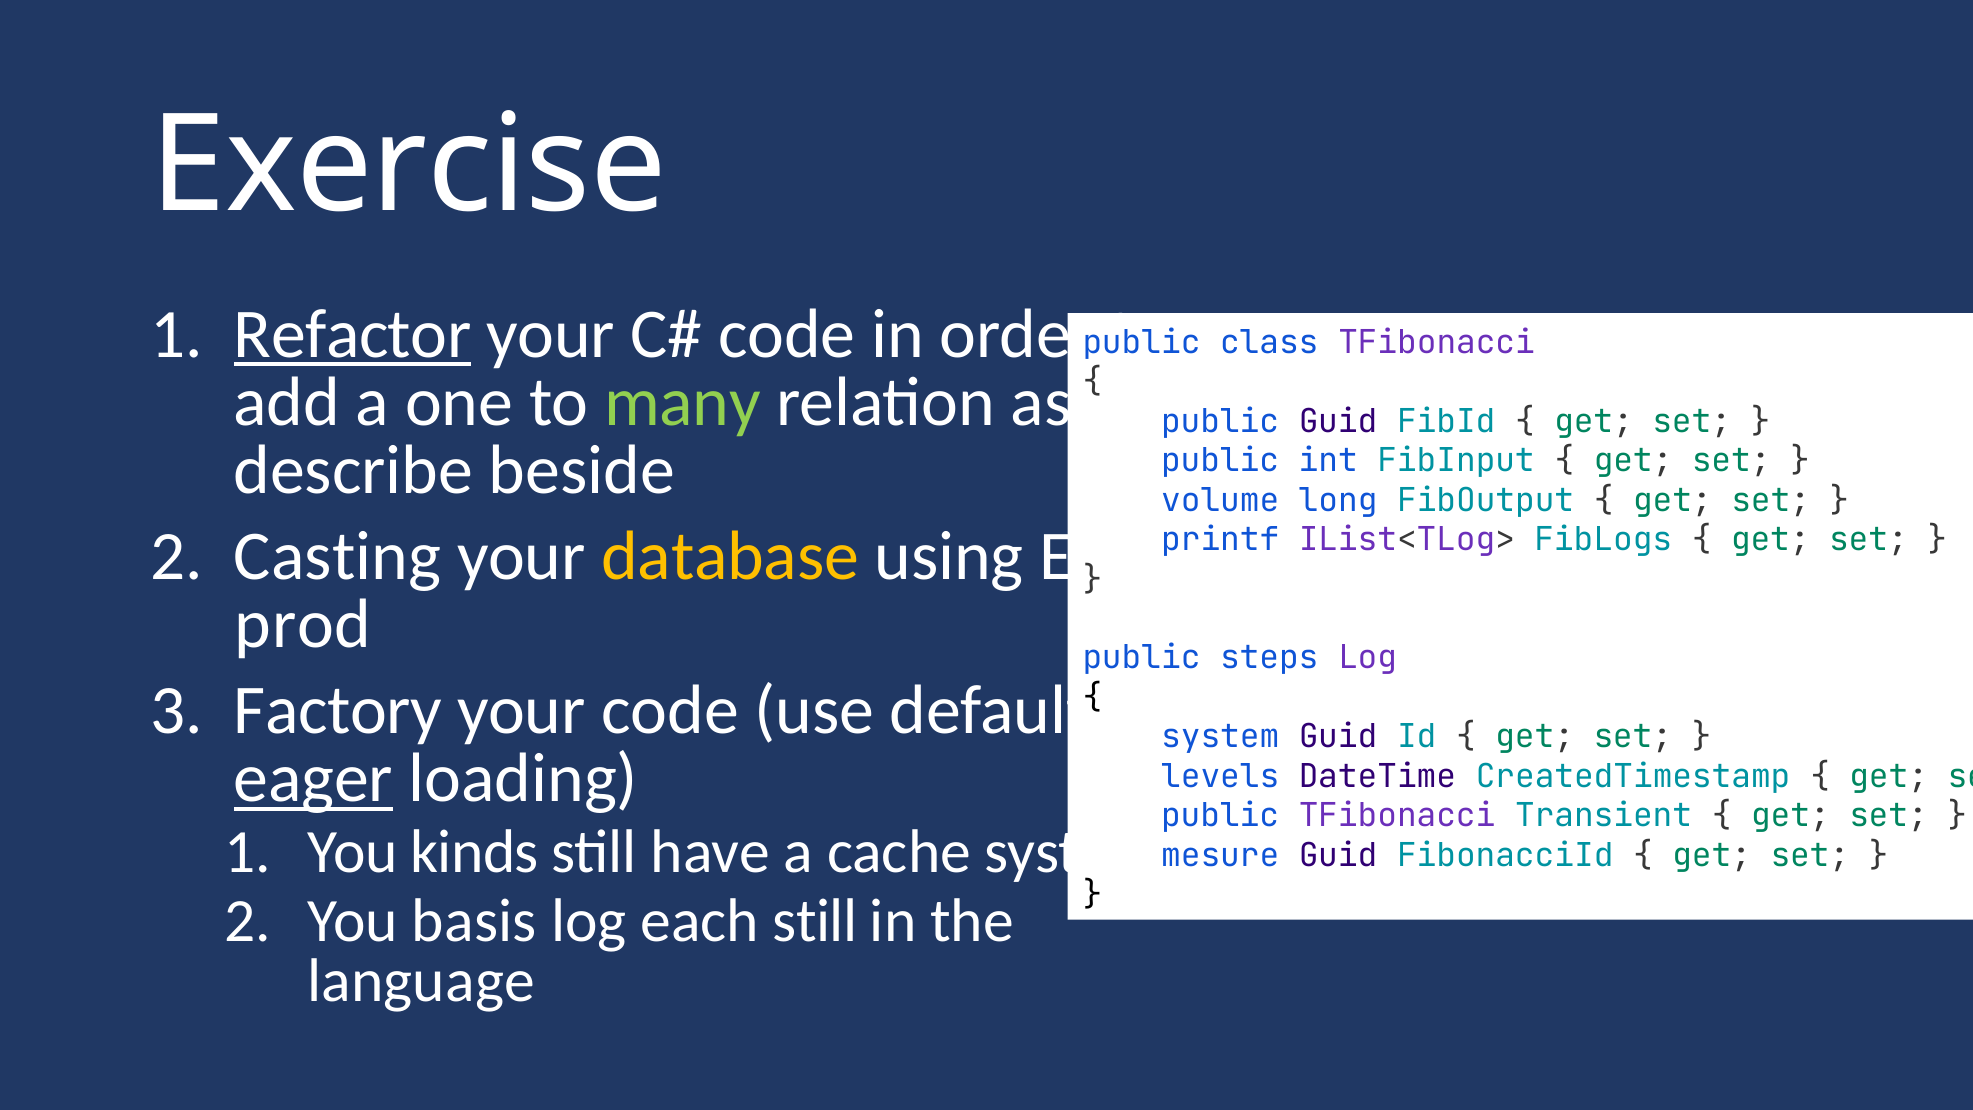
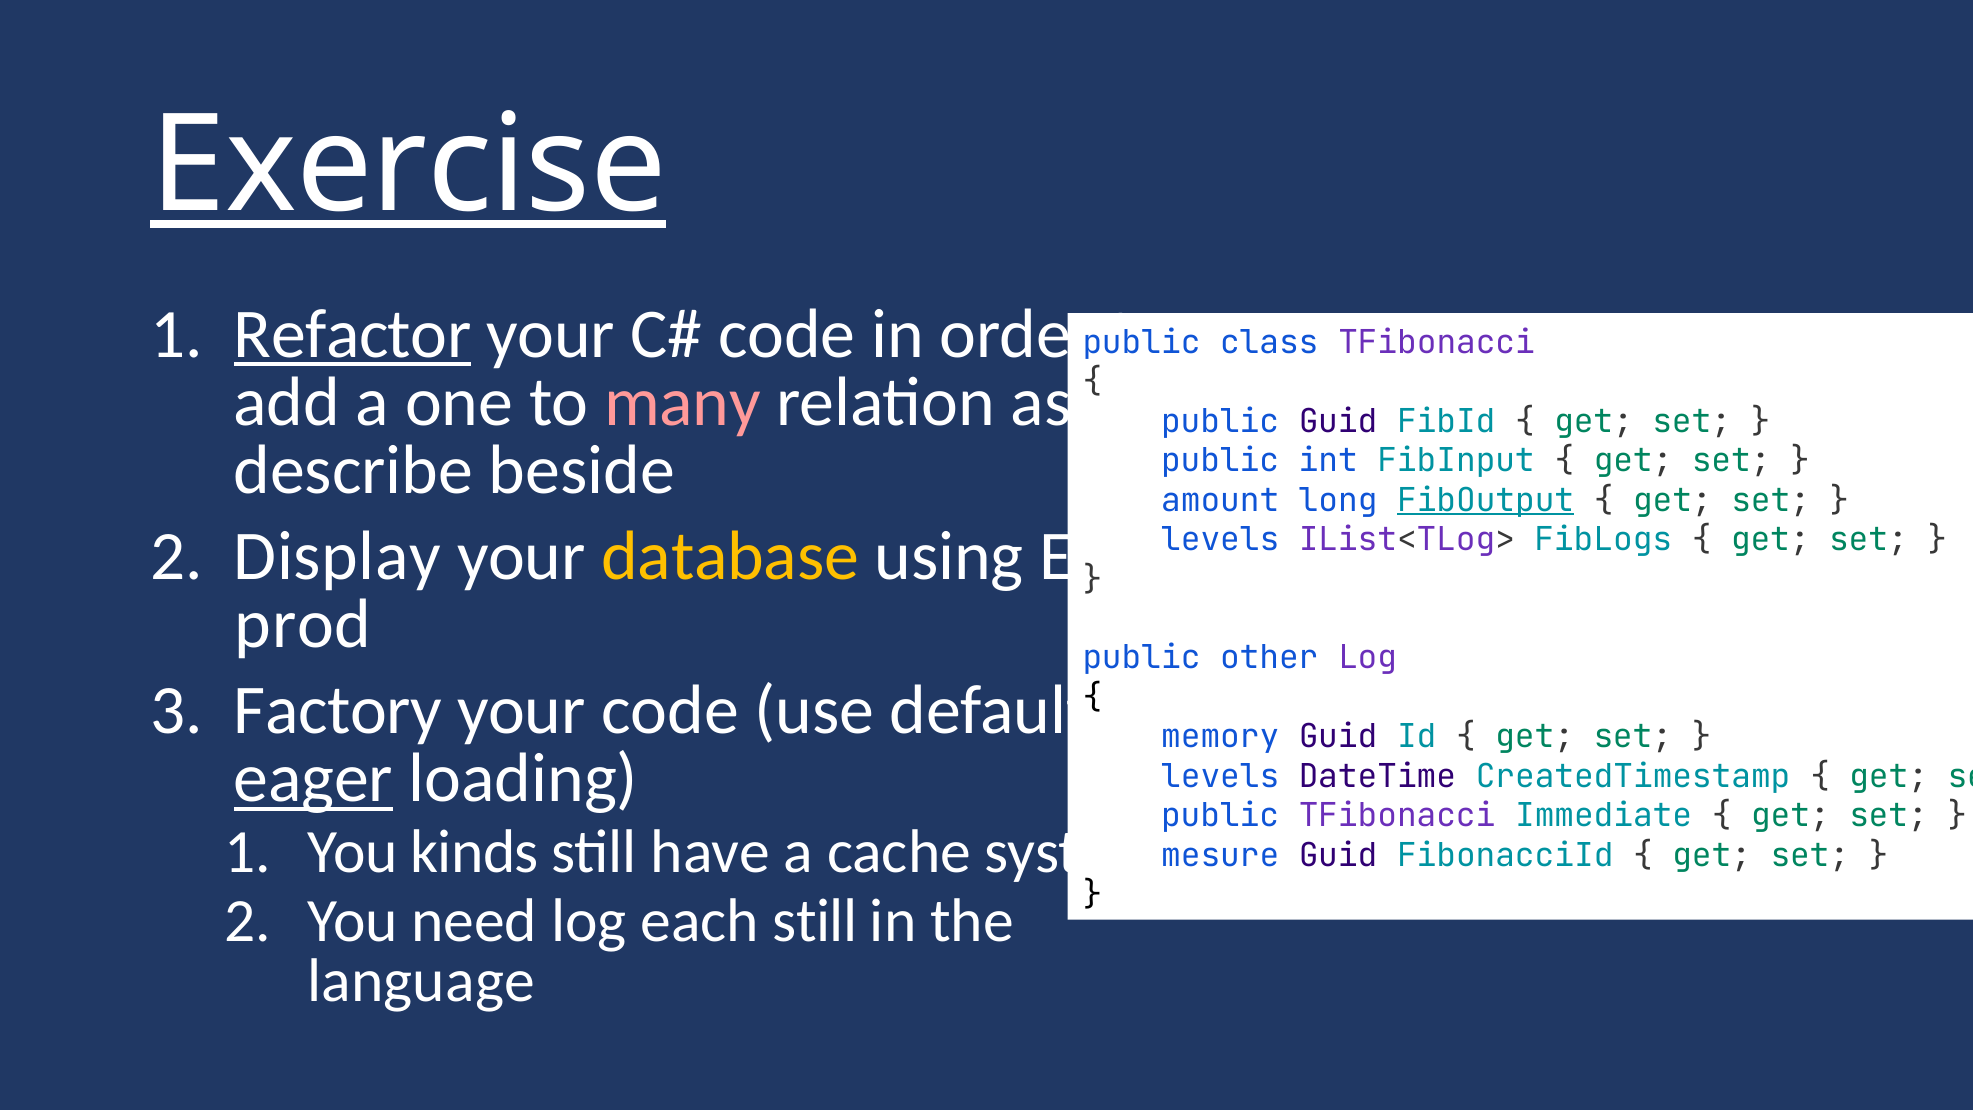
Exercise underline: none -> present
many colour: light green -> pink
volume: volume -> amount
FibOutput underline: none -> present
printf at (1220, 540): printf -> levels
Casting: Casting -> Display
steps: steps -> other
system at (1220, 737): system -> memory
Transient: Transient -> Immediate
basis: basis -> need
